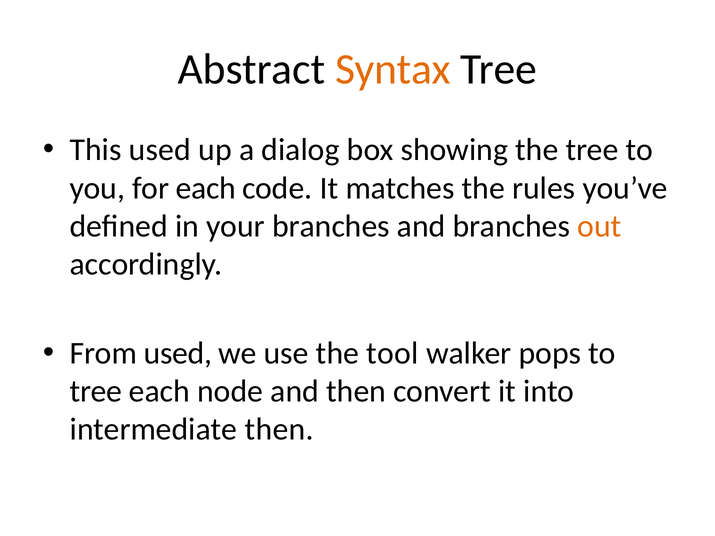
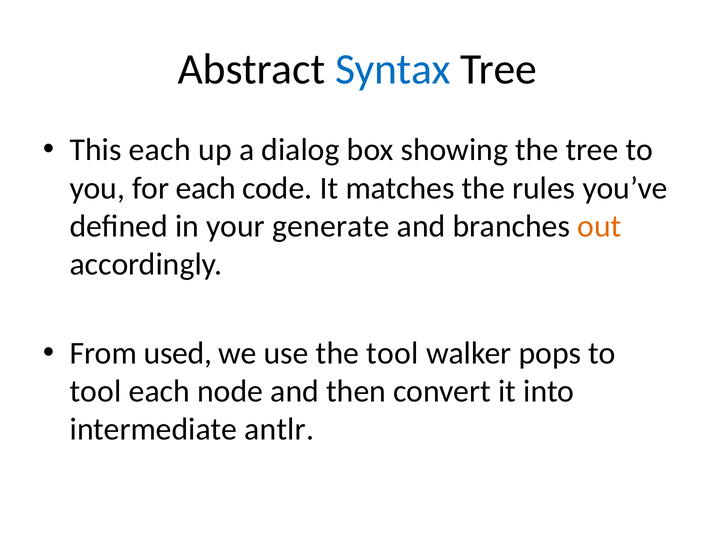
Syntax colour: orange -> blue
This used: used -> each
your branches: branches -> generate
tree at (96, 392): tree -> tool
intermediate then: then -> antlr
